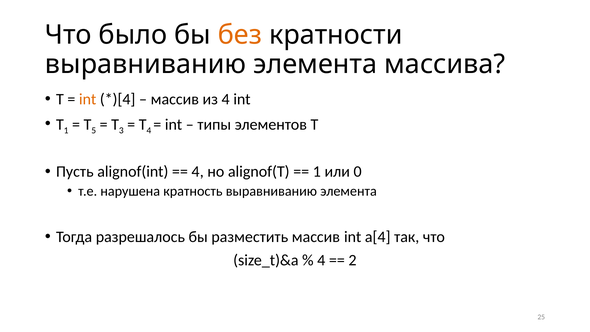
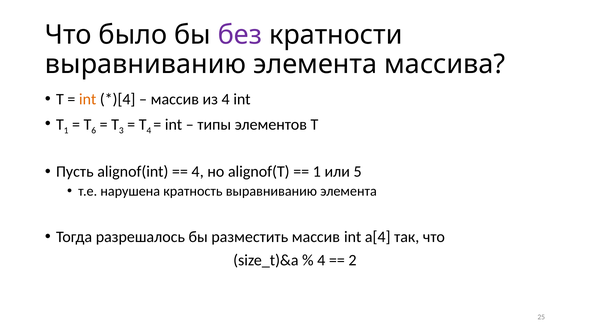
без colour: orange -> purple
5: 5 -> 6
0: 0 -> 5
